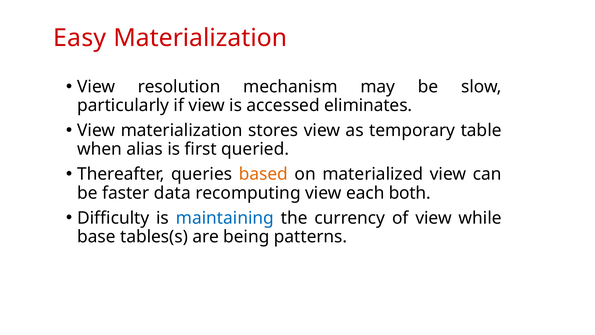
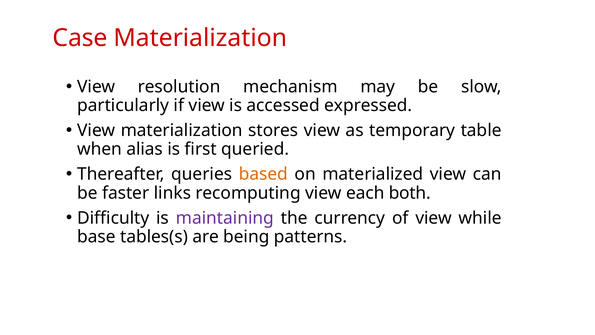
Easy: Easy -> Case
eliminates: eliminates -> expressed
data: data -> links
maintaining colour: blue -> purple
